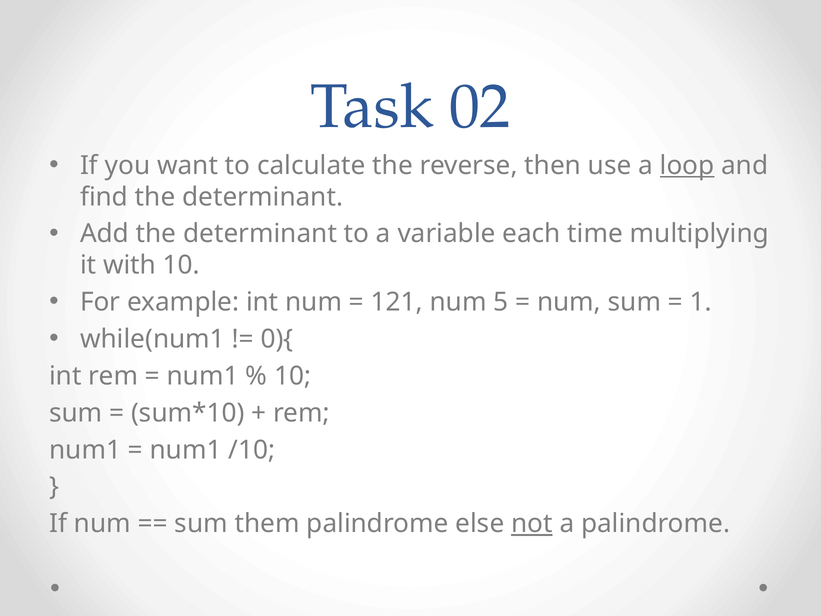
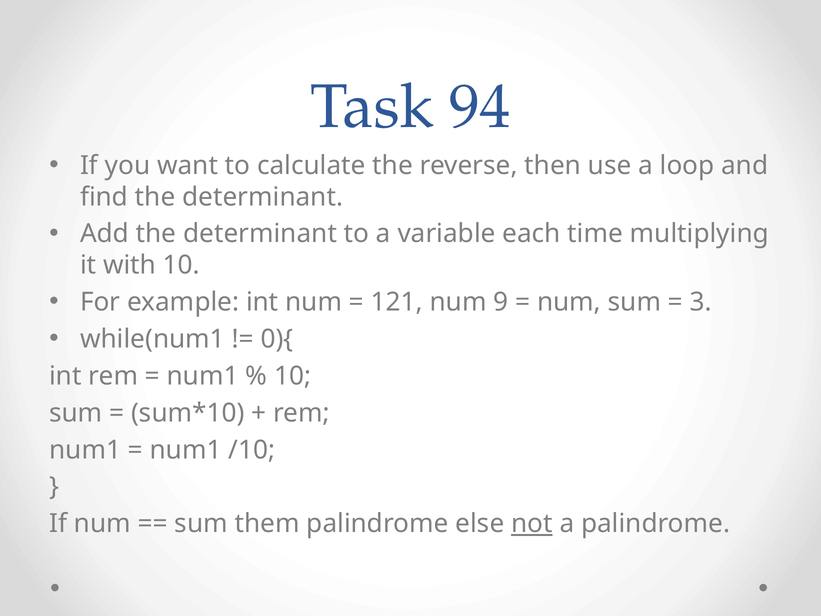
02: 02 -> 94
loop underline: present -> none
5: 5 -> 9
1: 1 -> 3
